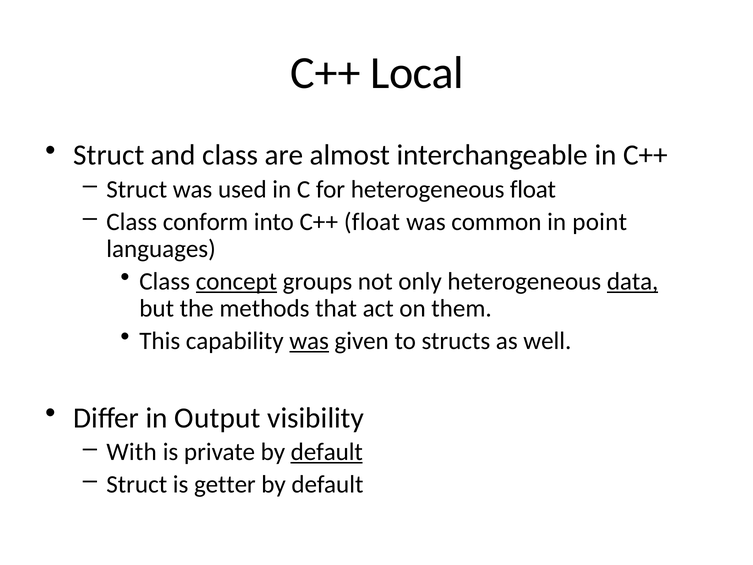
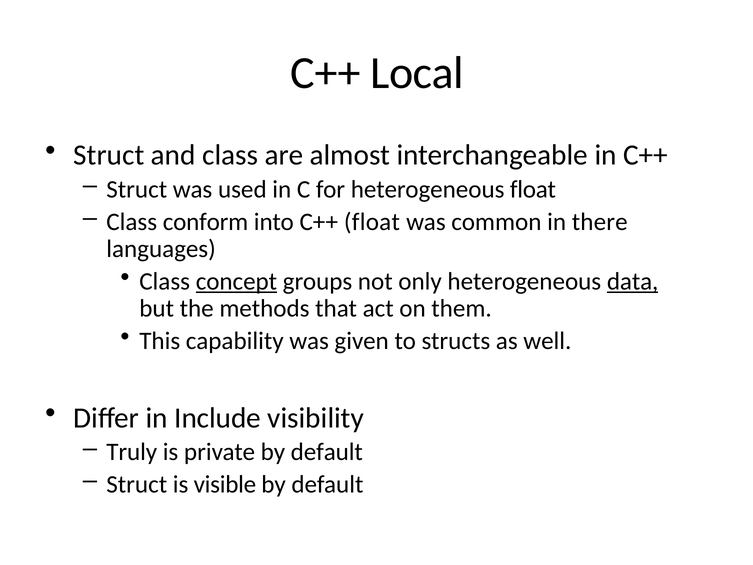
point: point -> there
was at (309, 341) underline: present -> none
Output: Output -> Include
With: With -> Truly
default at (327, 452) underline: present -> none
getter: getter -> visible
